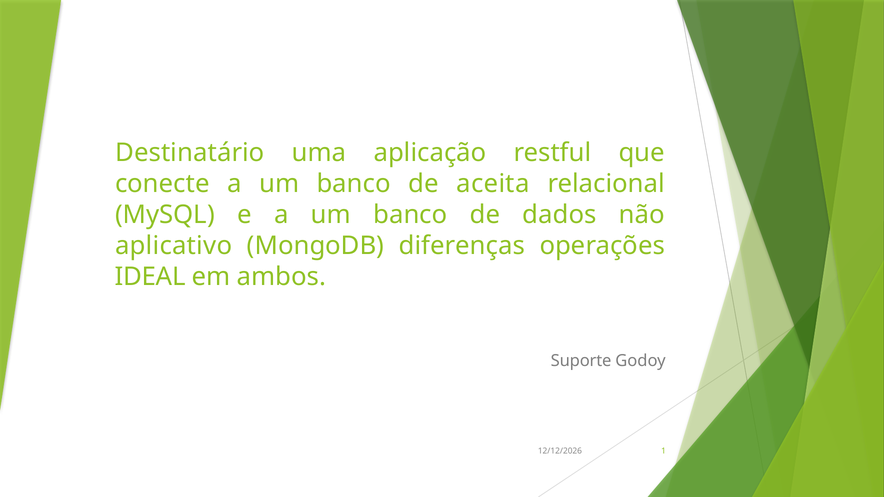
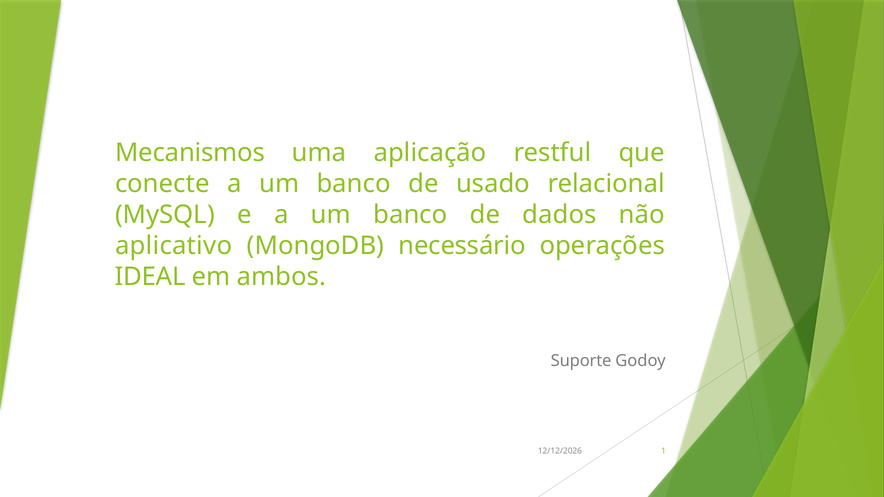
Destinatário: Destinatário -> Mecanismos
aceita: aceita -> usado
diferenças: diferenças -> necessário
